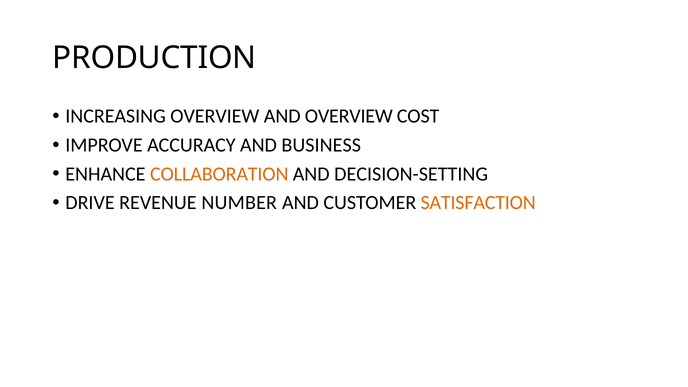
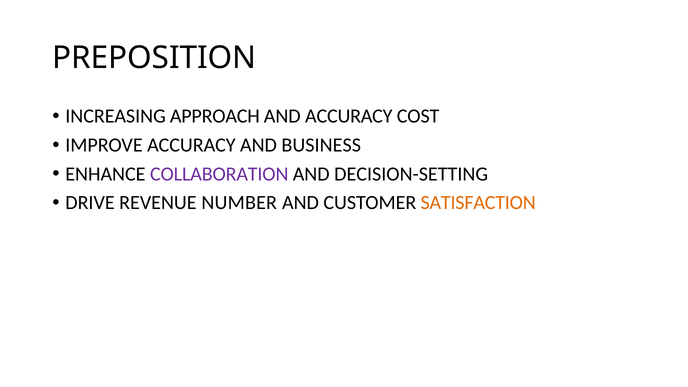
PRODUCTION: PRODUCTION -> PREPOSITION
INCREASING OVERVIEW: OVERVIEW -> APPROACH
AND OVERVIEW: OVERVIEW -> ACCURACY
COLLABORATION colour: orange -> purple
